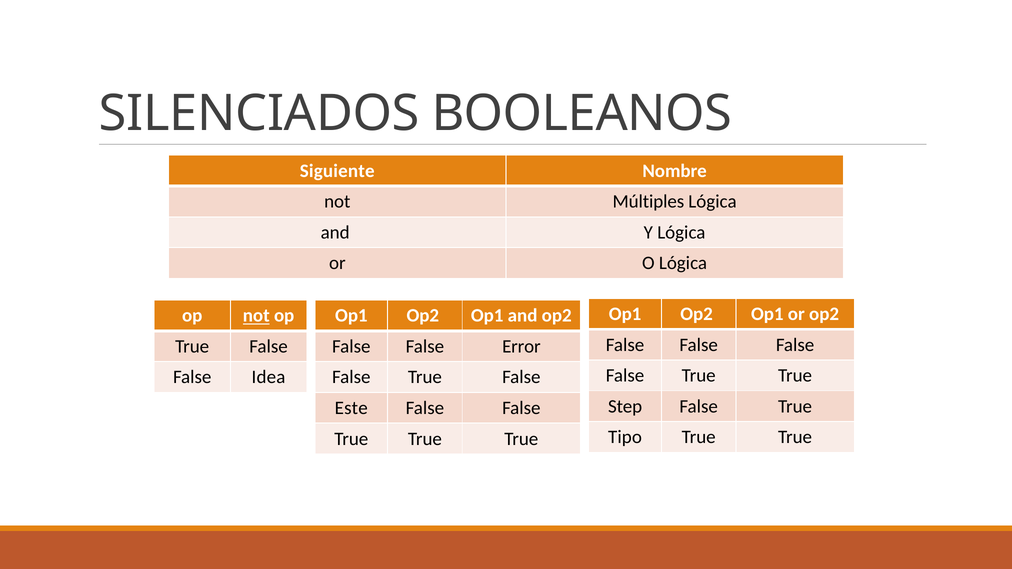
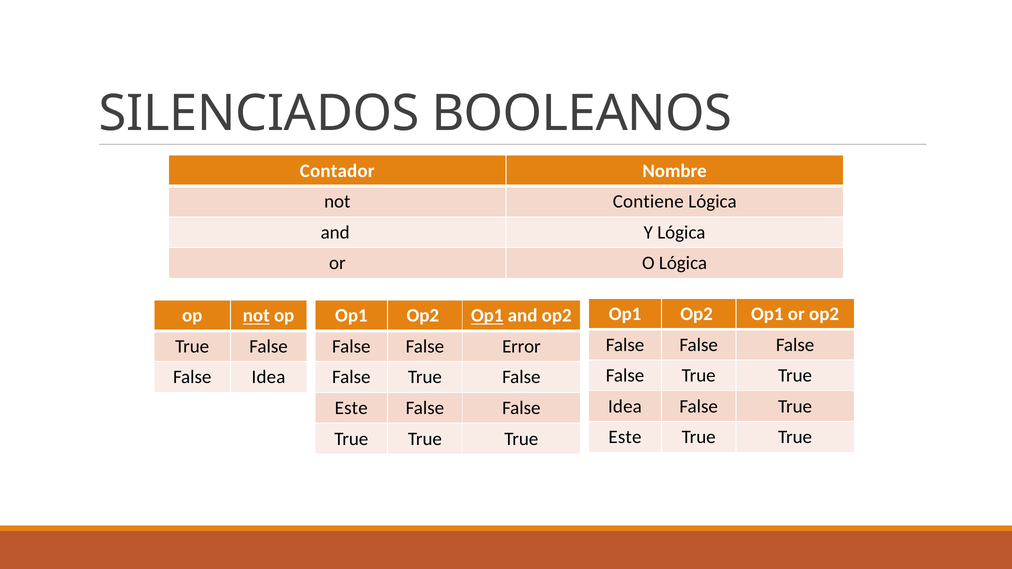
Siguiente: Siguiente -> Contador
Múltiples: Múltiples -> Contiene
Op1 at (487, 316) underline: none -> present
Step at (625, 407): Step -> Idea
Tipo at (625, 437): Tipo -> Este
